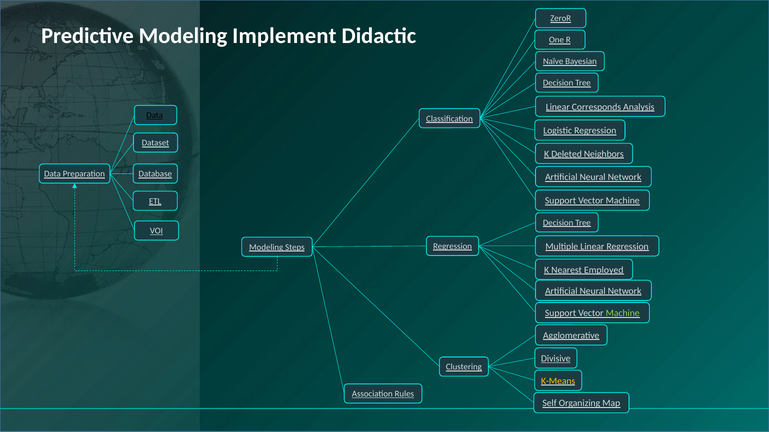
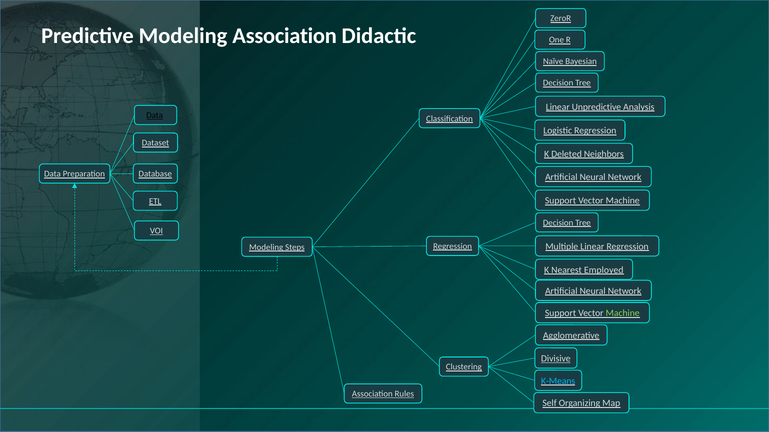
Modeling Implement: Implement -> Association
Corresponds: Corresponds -> Unpredictive
K-Means colour: yellow -> light blue
